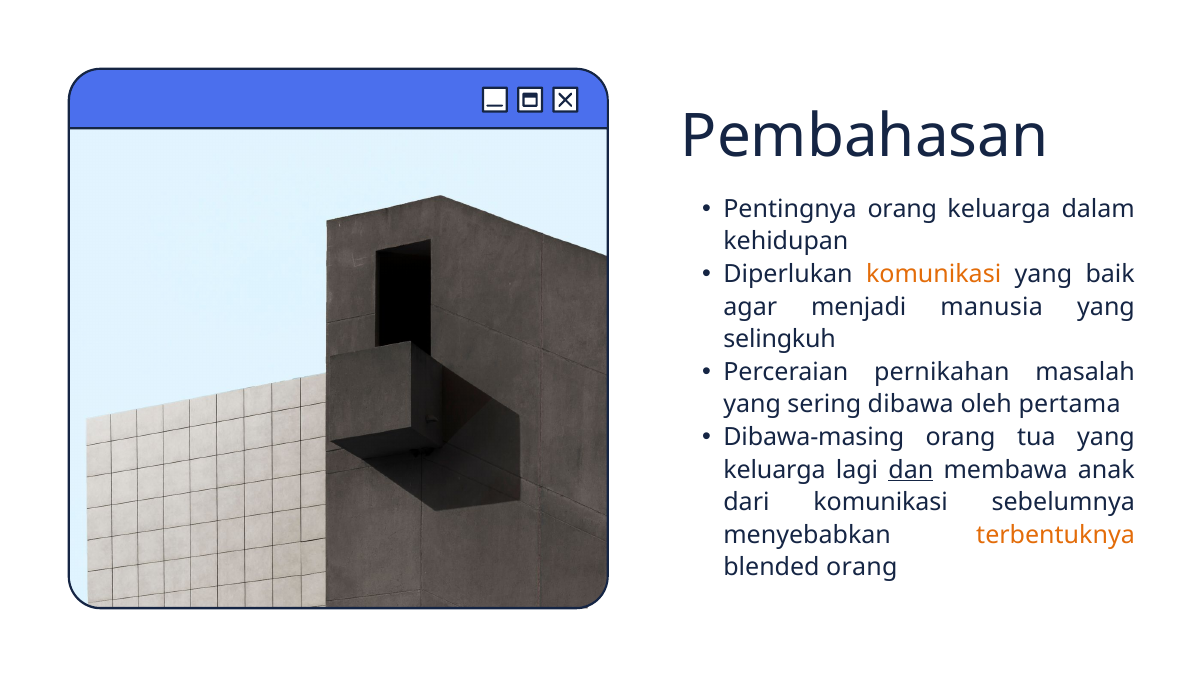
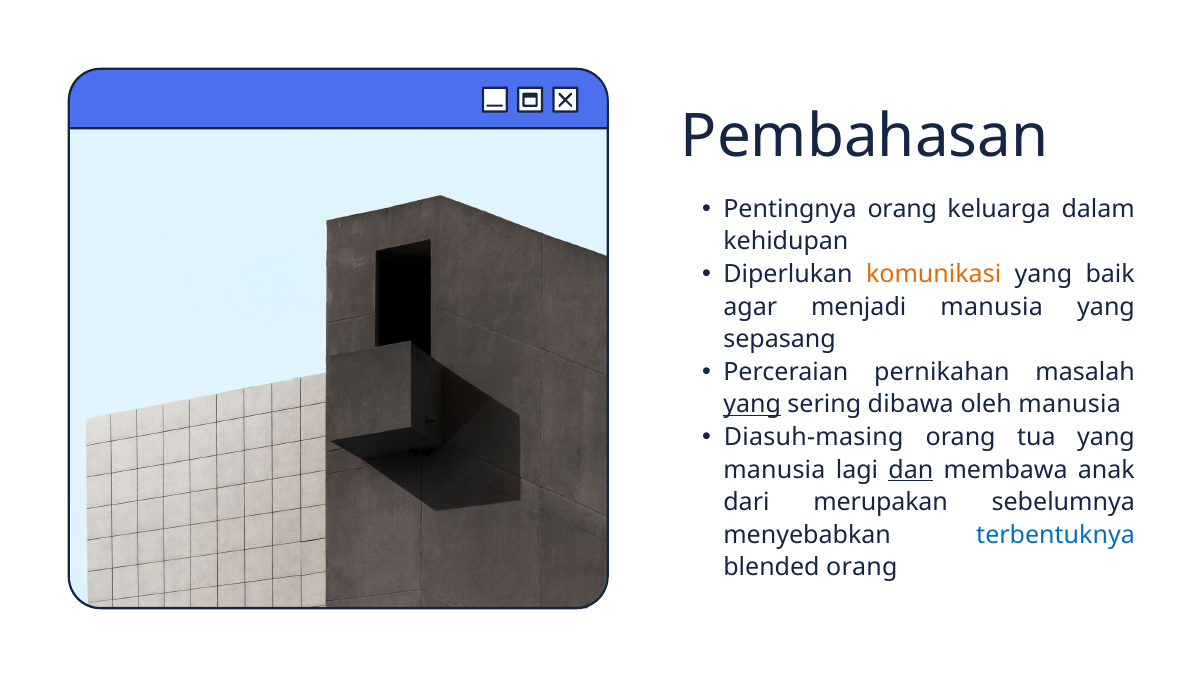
selingkuh: selingkuh -> sepasang
yang at (752, 405) underline: none -> present
oleh pertama: pertama -> manusia
Dibawa-masing: Dibawa-masing -> Diasuh-masing
keluarga at (775, 470): keluarga -> manusia
dari komunikasi: komunikasi -> merupakan
terbentuknya colour: orange -> blue
